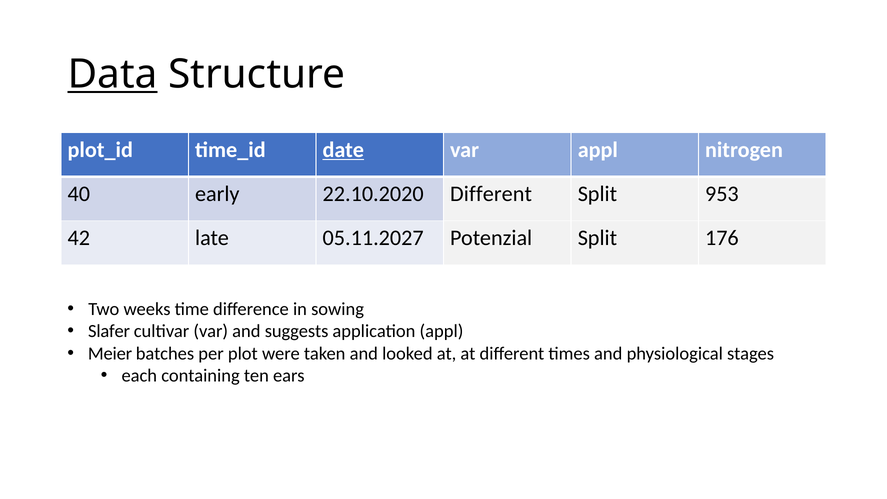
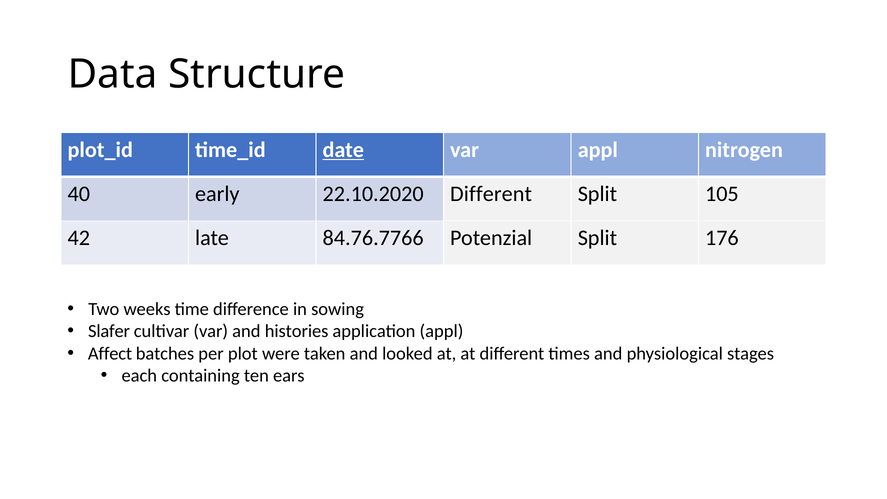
Data underline: present -> none
953: 953 -> 105
05.11.2027: 05.11.2027 -> 84.76.7766
suggests: suggests -> histories
Meier: Meier -> Affect
